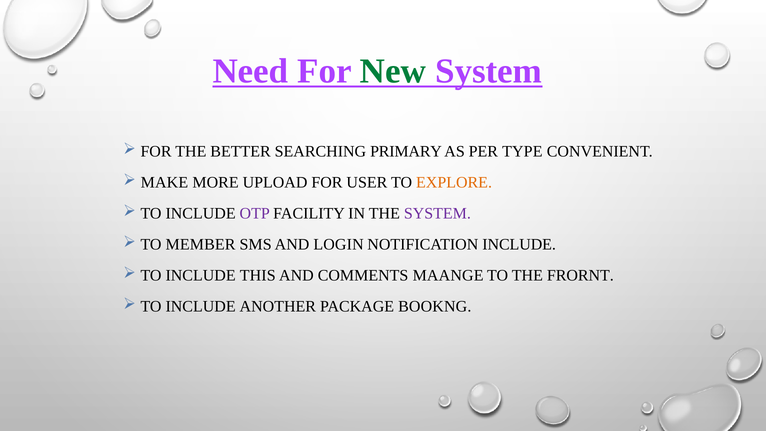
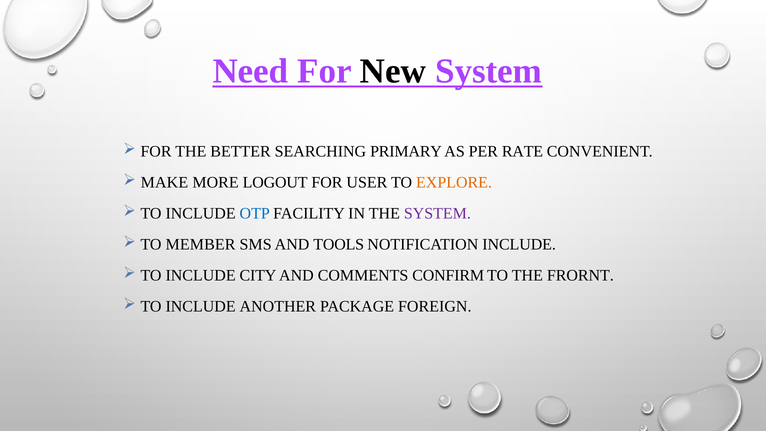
New colour: green -> black
TYPE: TYPE -> RATE
UPLOAD: UPLOAD -> LOGOUT
OTP colour: purple -> blue
LOGIN: LOGIN -> TOOLS
THIS: THIS -> CITY
MAANGE: MAANGE -> CONFIRM
BOOKNG: BOOKNG -> FOREIGN
